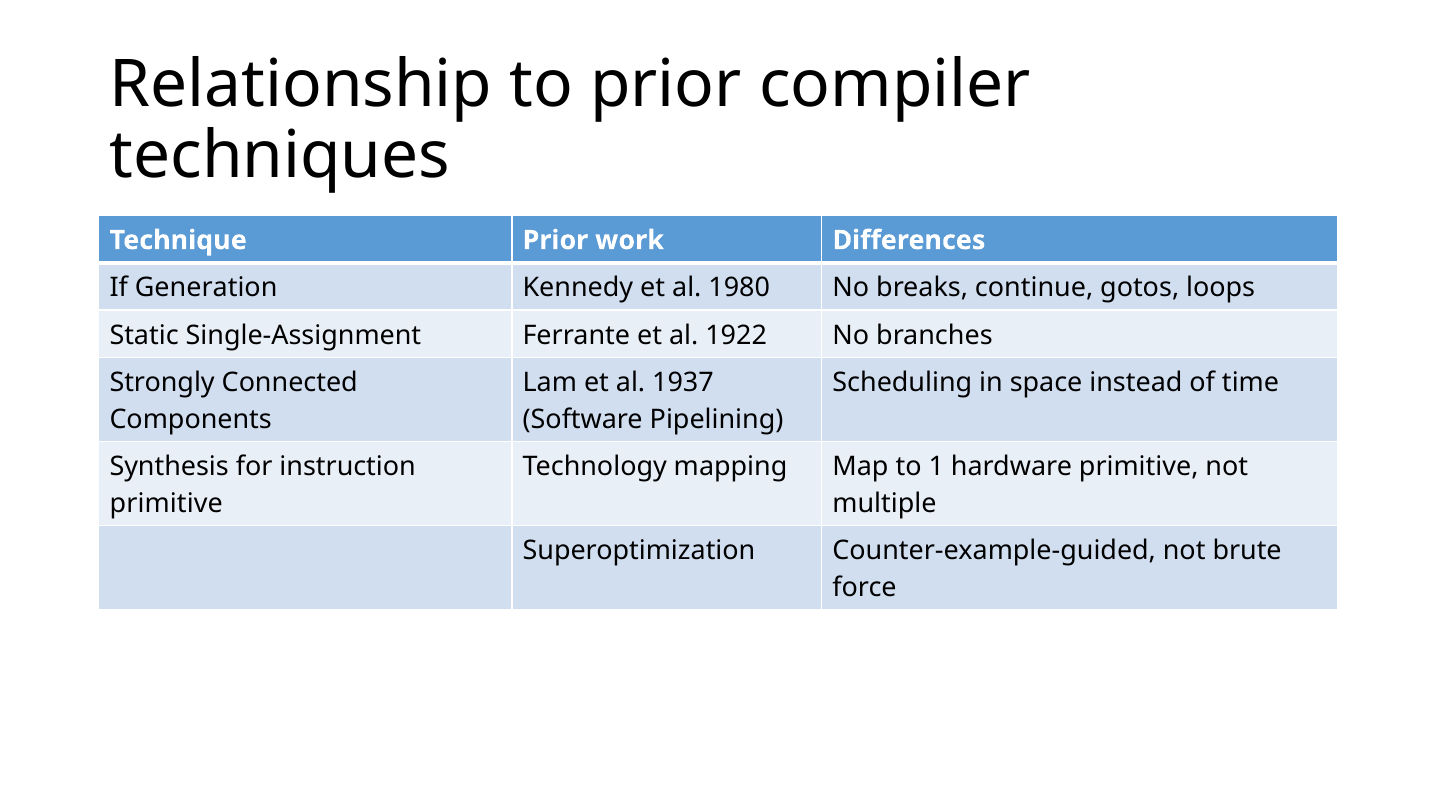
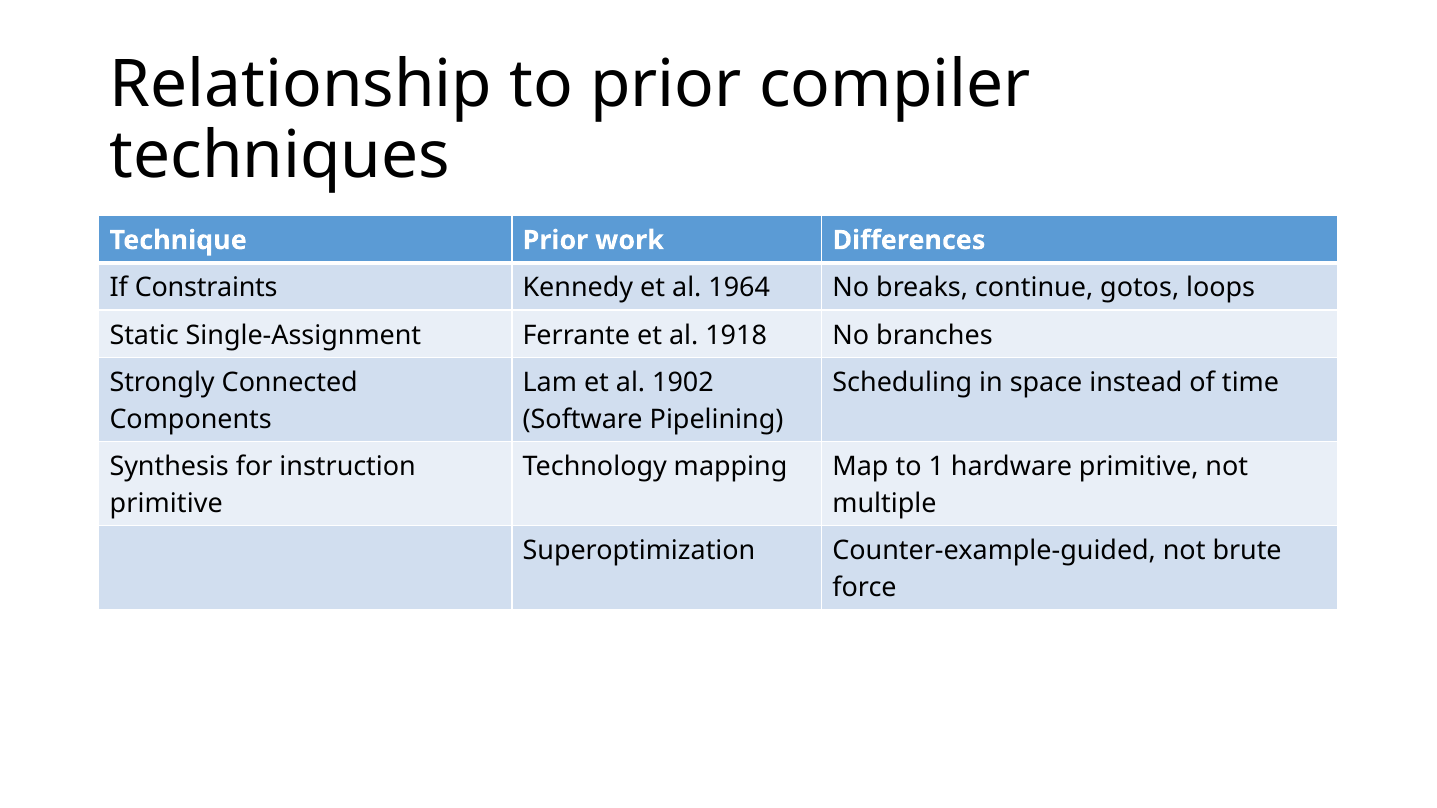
Generation: Generation -> Constraints
1980: 1980 -> 1964
1922: 1922 -> 1918
1937: 1937 -> 1902
